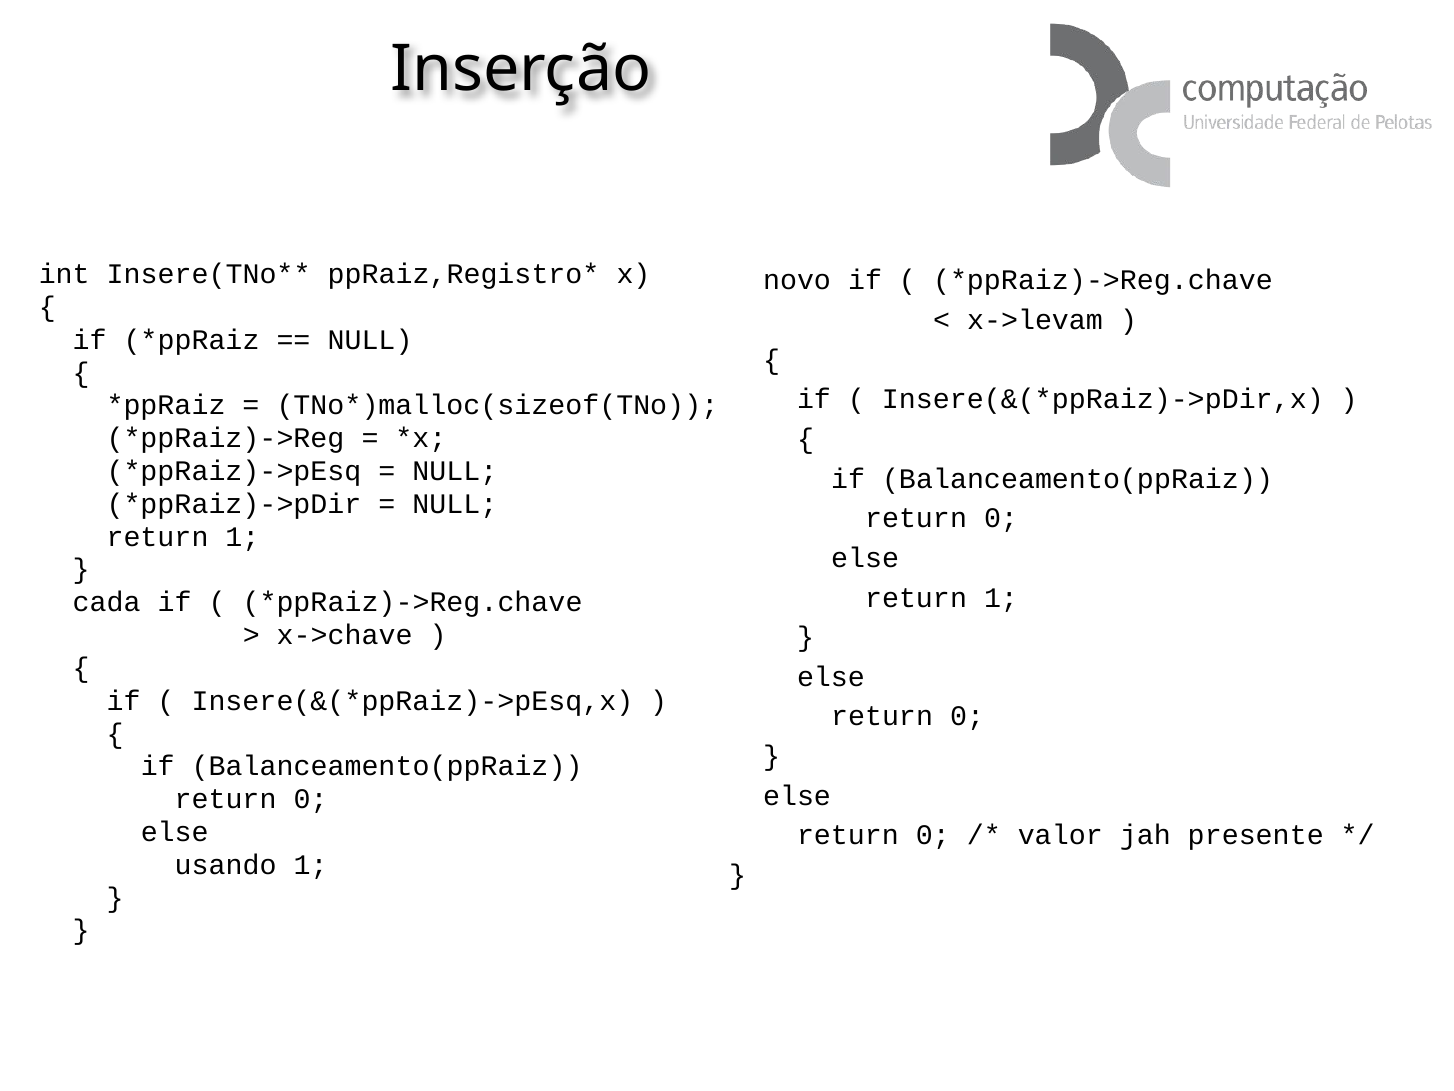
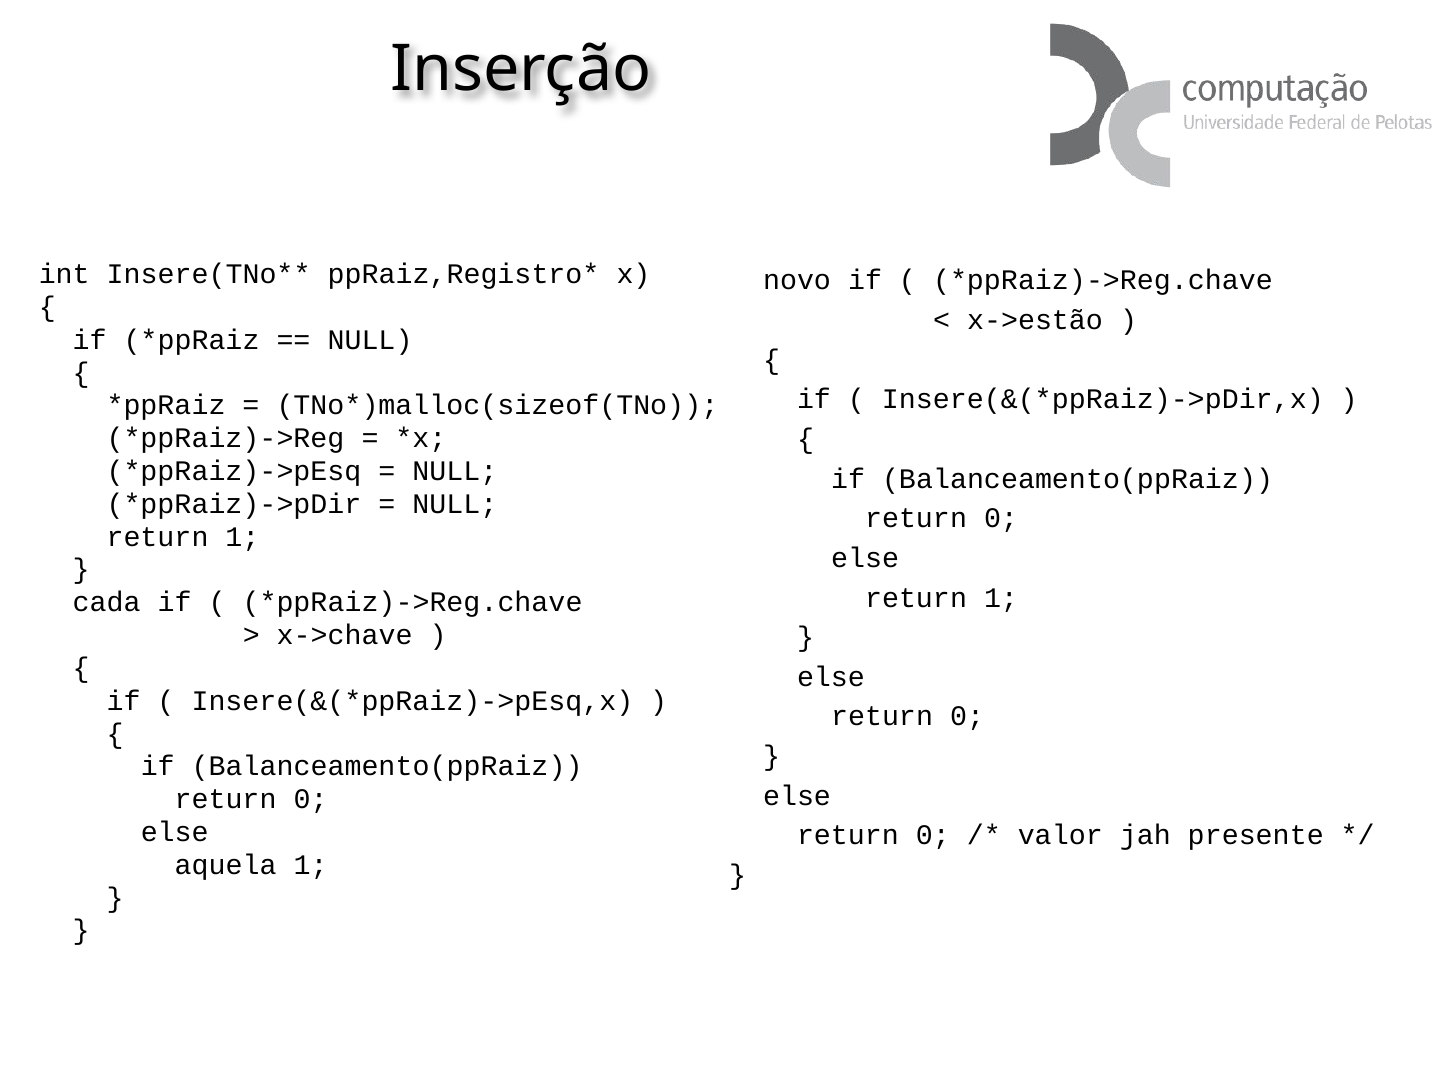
x->levam: x->levam -> x->estão
usando: usando -> aquela
